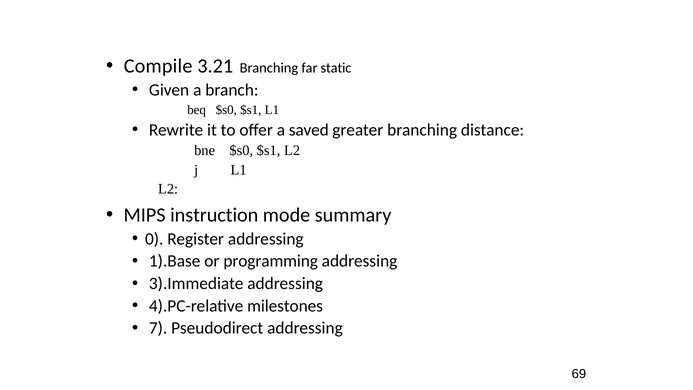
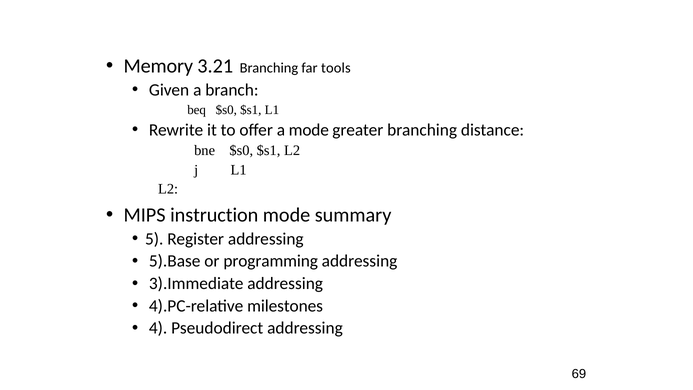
Compile: Compile -> Memory
static: static -> tools
a saved: saved -> mode
0: 0 -> 5
1).Base: 1).Base -> 5).Base
7: 7 -> 4
